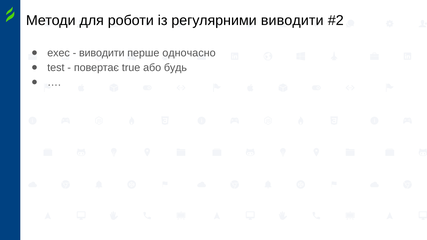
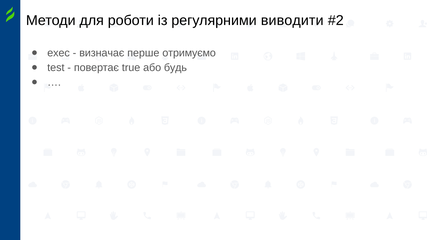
виводити at (102, 53): виводити -> визначає
одночасно: одночасно -> отримуємо
